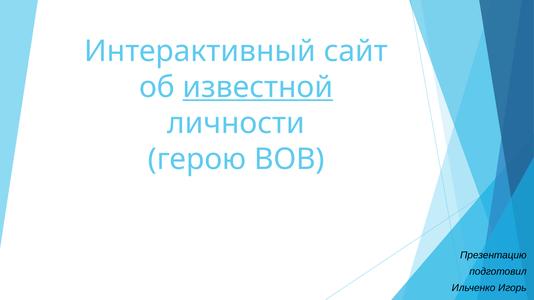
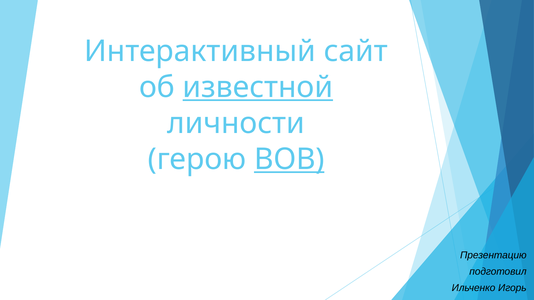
ВОВ underline: none -> present
